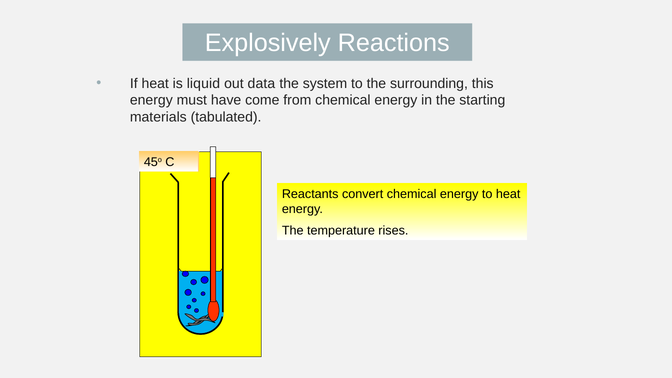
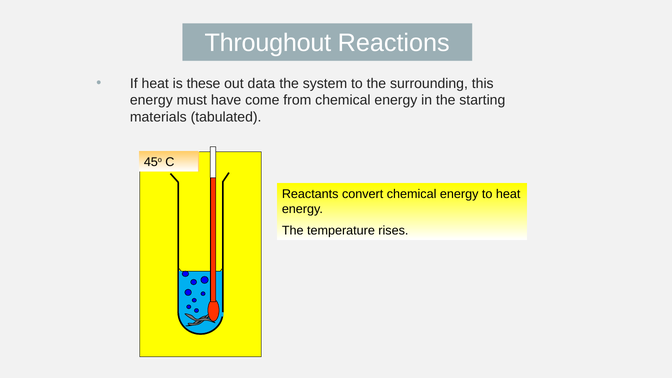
Explosively: Explosively -> Throughout
liquid: liquid -> these
